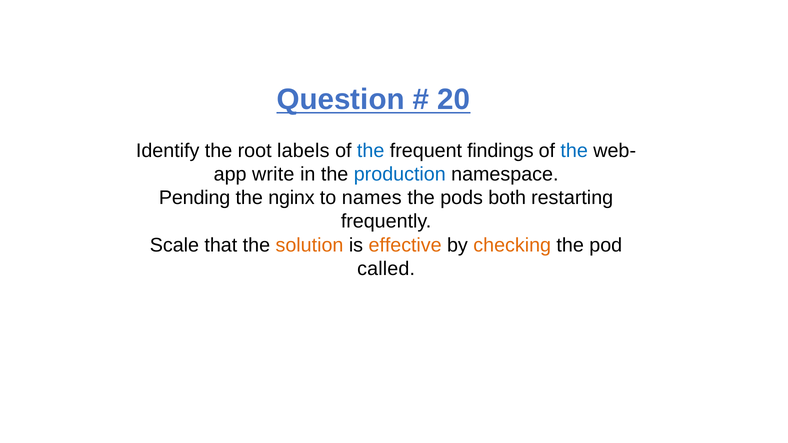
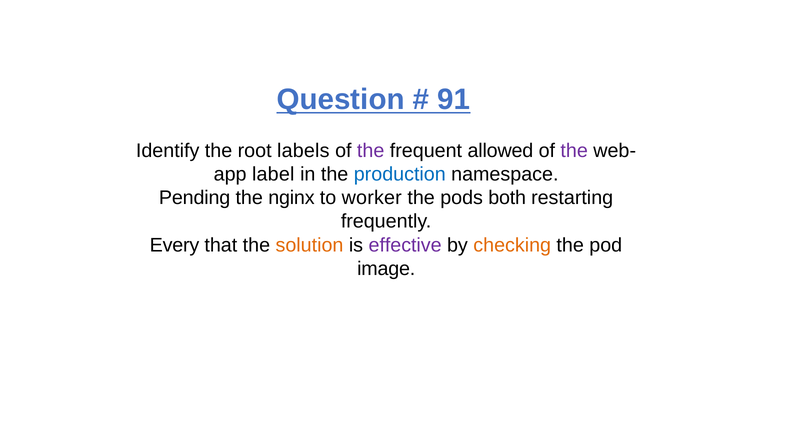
20: 20 -> 91
the at (371, 151) colour: blue -> purple
findings: findings -> allowed
the at (574, 151) colour: blue -> purple
write: write -> label
names: names -> worker
Scale: Scale -> Every
effective colour: orange -> purple
called: called -> image
